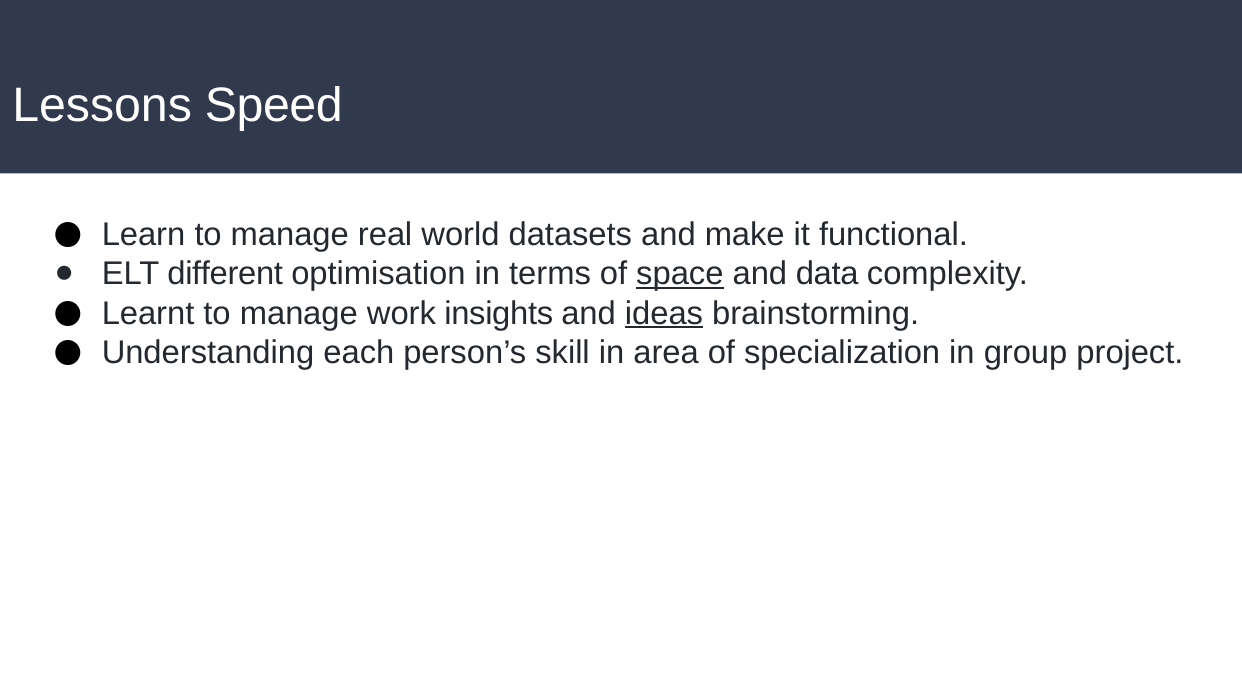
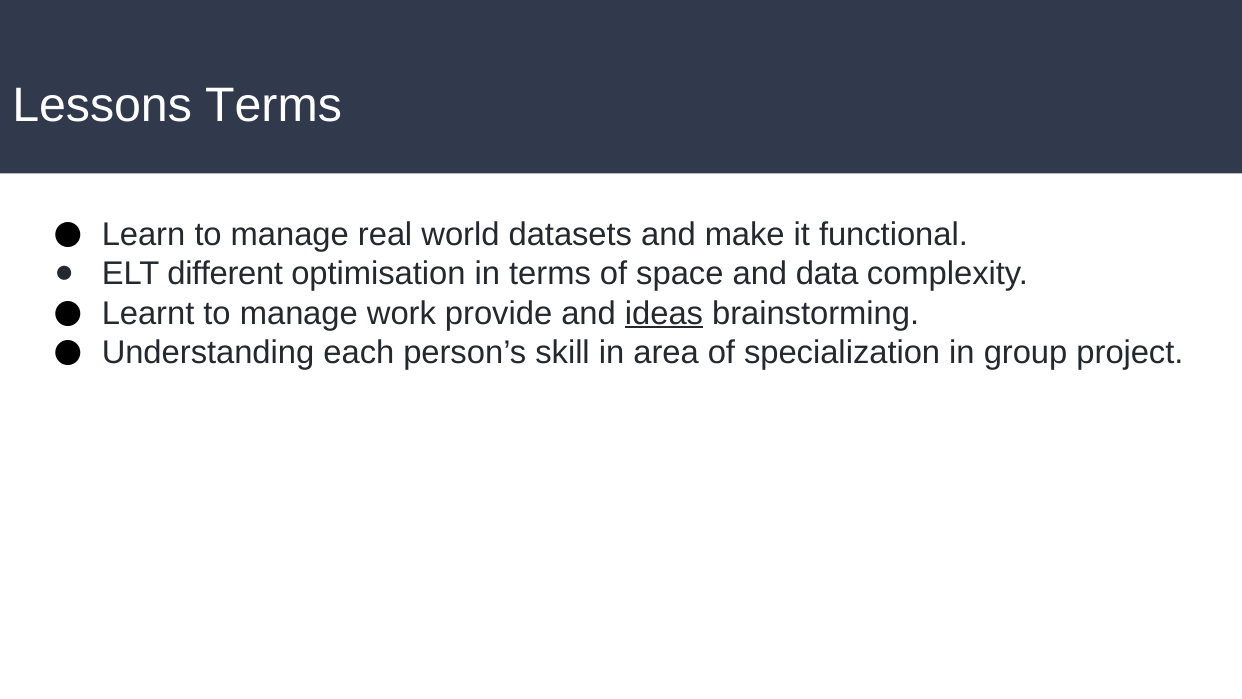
Lessons Speed: Speed -> Terms
space underline: present -> none
insights: insights -> provide
